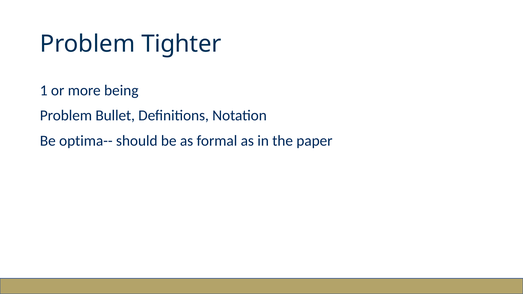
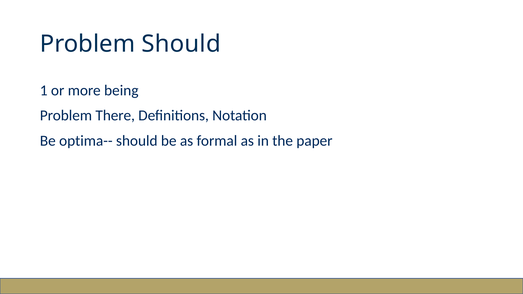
Problem Tighter: Tighter -> Should
Bullet: Bullet -> There
